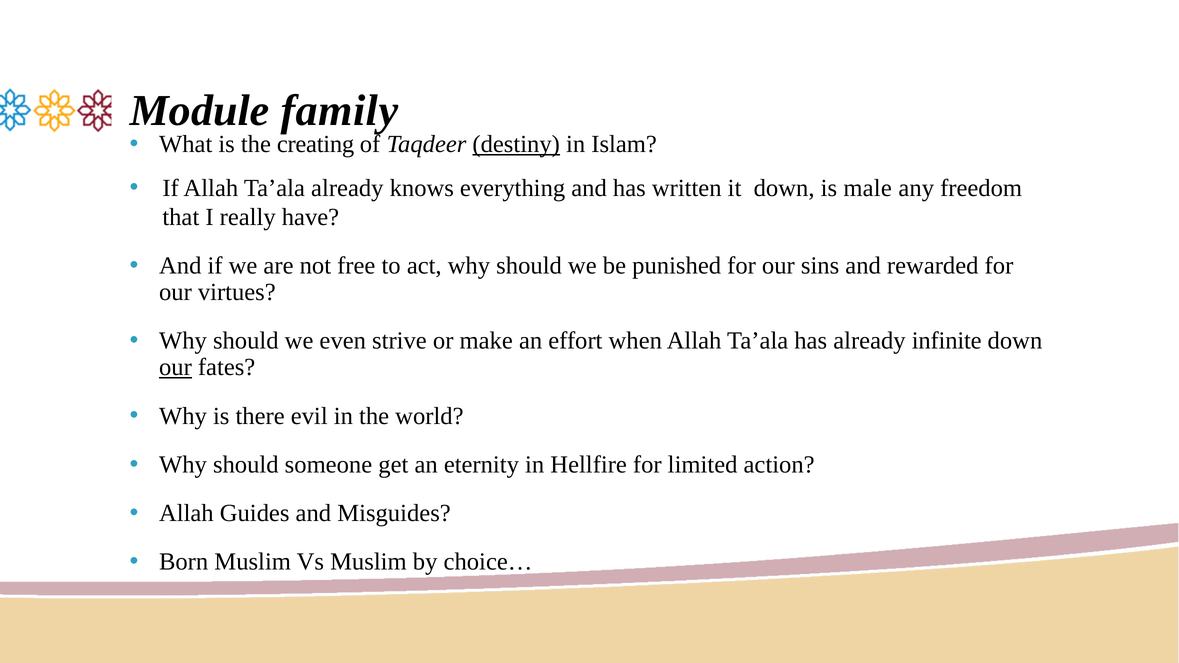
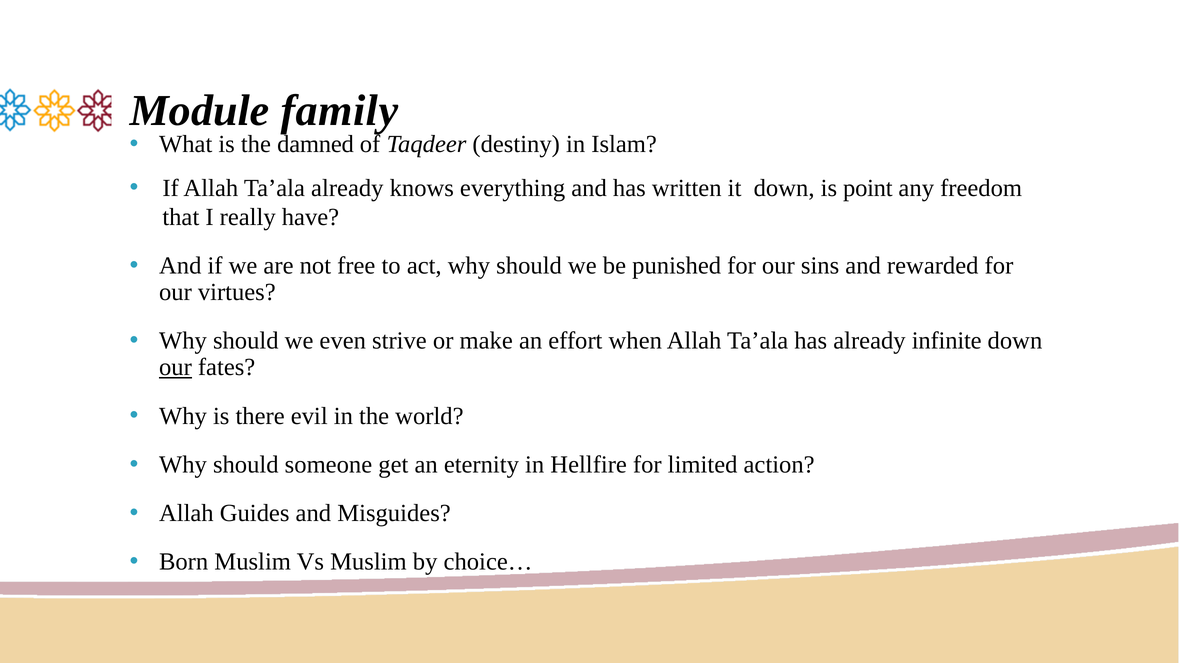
creating: creating -> damned
destiny underline: present -> none
male: male -> point
